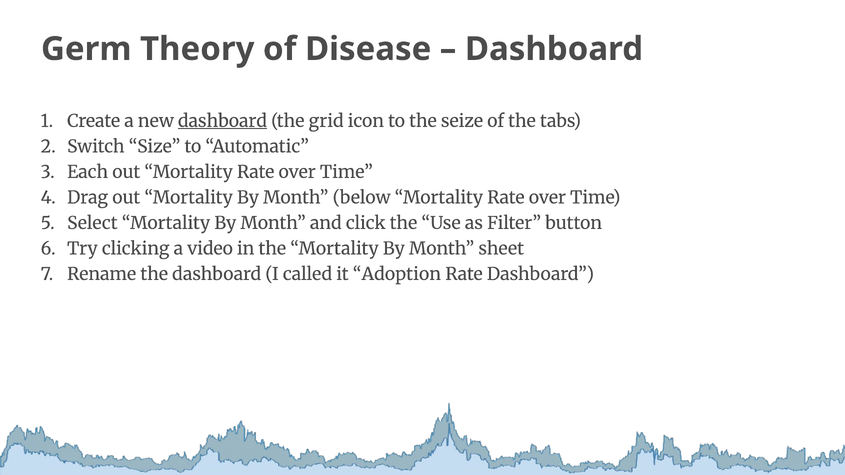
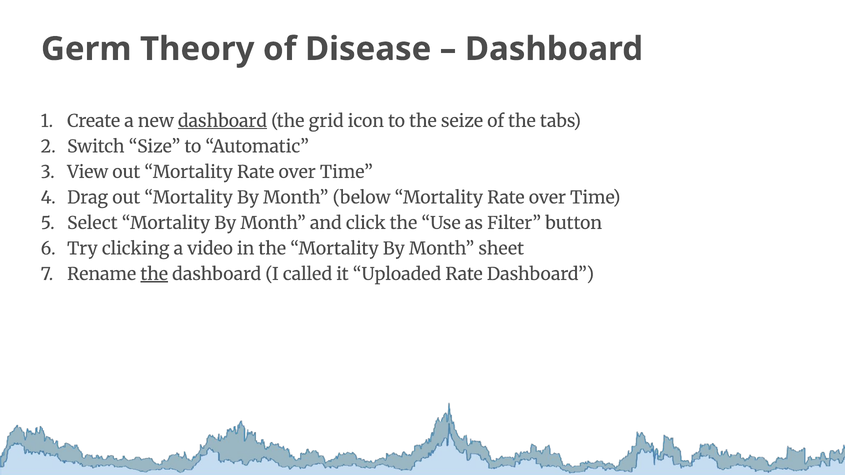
Each: Each -> View
the at (154, 274) underline: none -> present
Adoption: Adoption -> Uploaded
